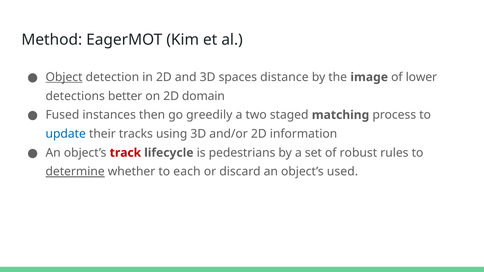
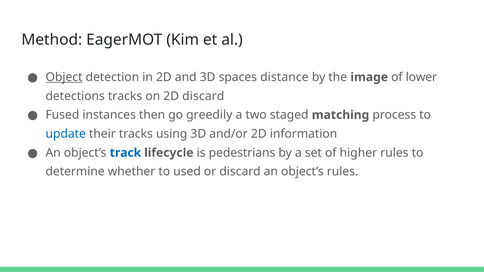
detections better: better -> tracks
2D domain: domain -> discard
track colour: red -> blue
robust: robust -> higher
determine underline: present -> none
each: each -> used
object’s used: used -> rules
